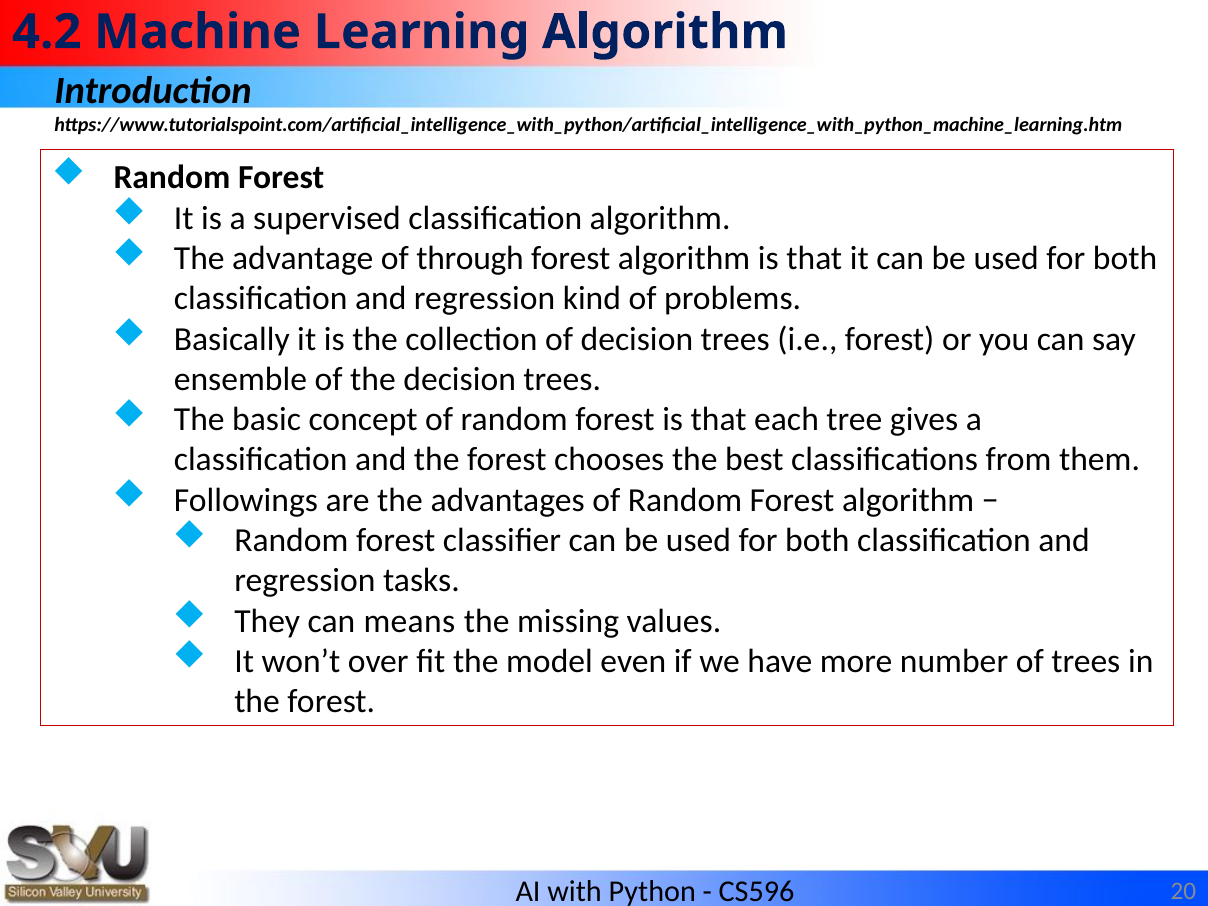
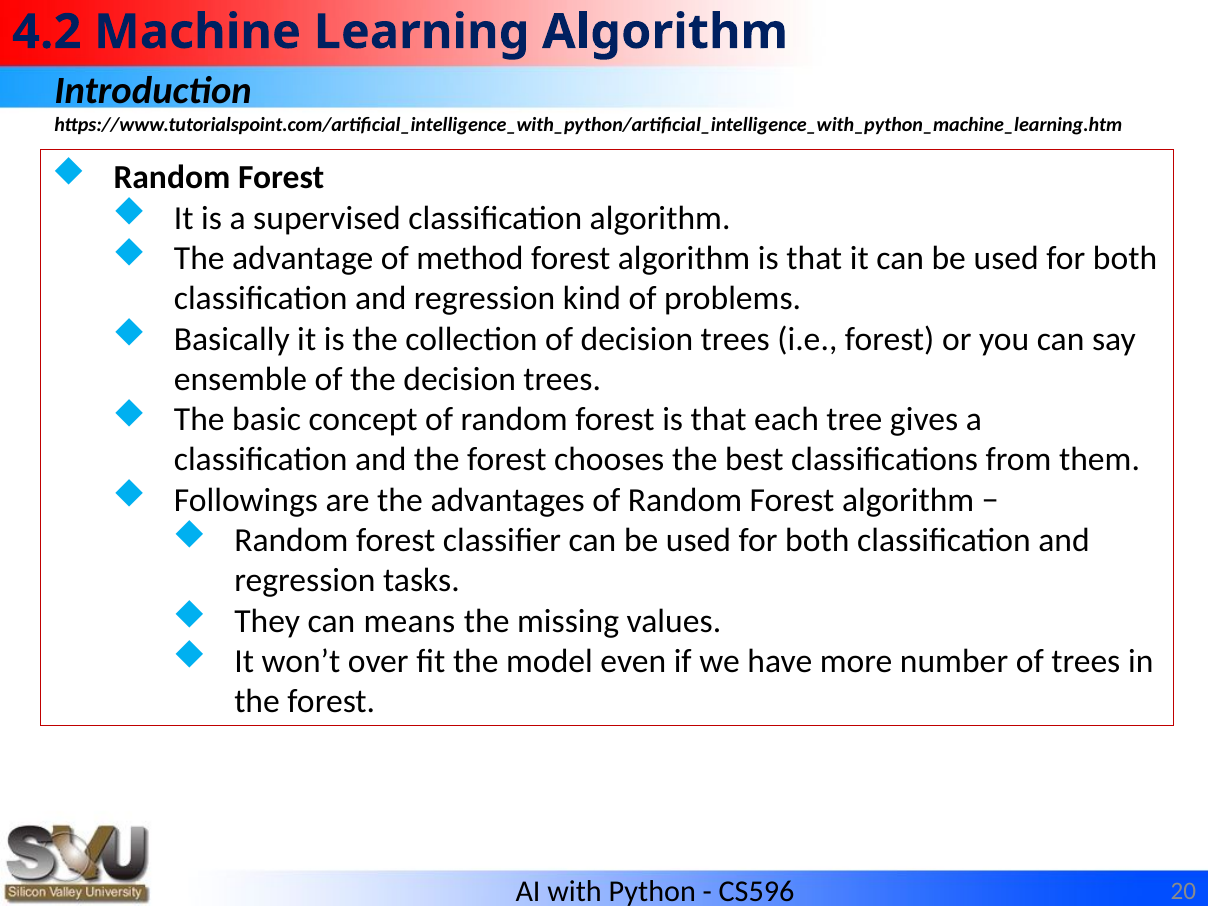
through: through -> method
